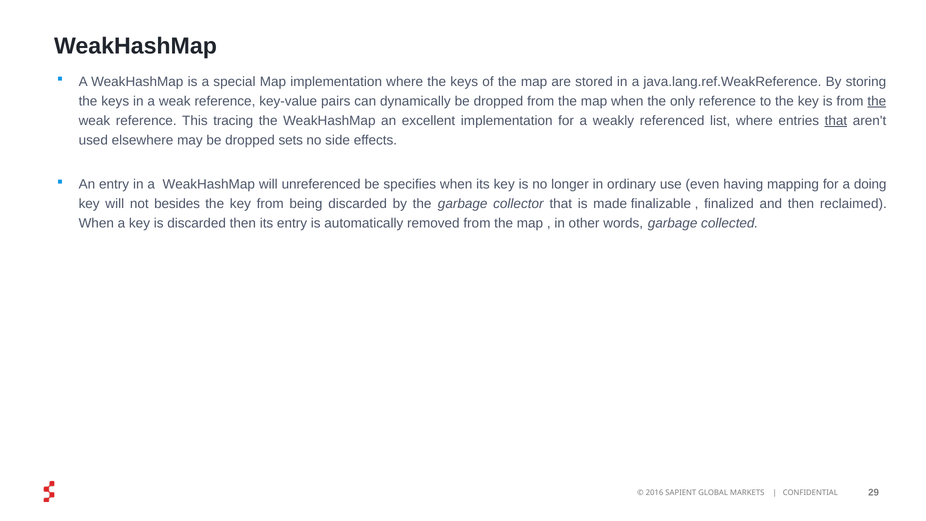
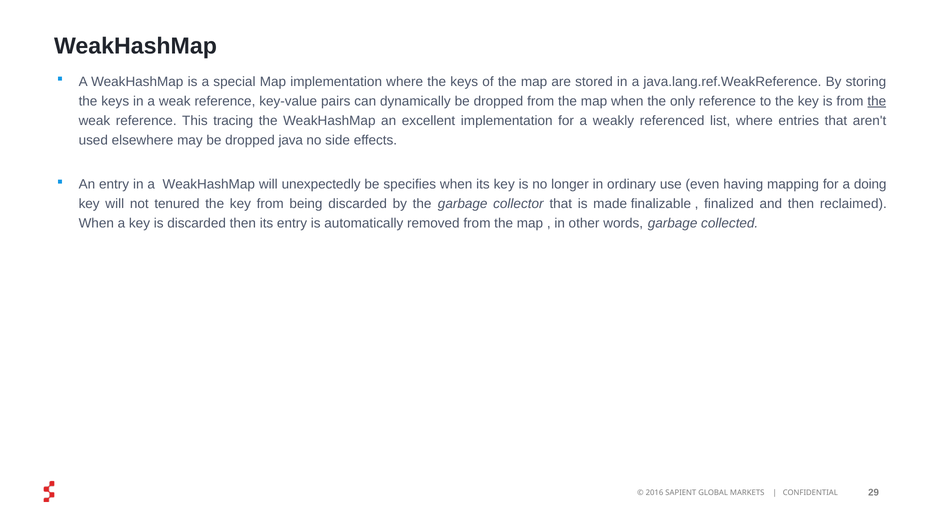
that at (836, 121) underline: present -> none
sets: sets -> java
unreferenced: unreferenced -> unexpectedly
besides: besides -> tenured
